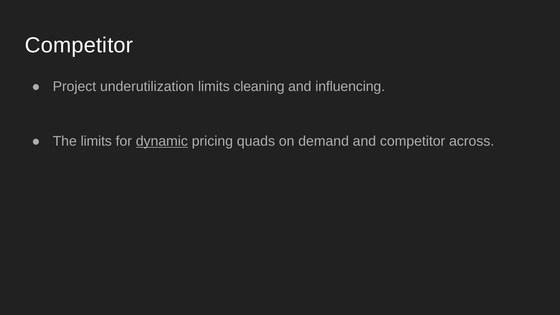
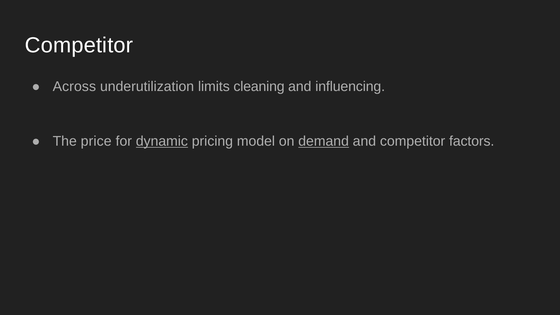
Project: Project -> Across
The limits: limits -> price
quads: quads -> model
demand underline: none -> present
across: across -> factors
